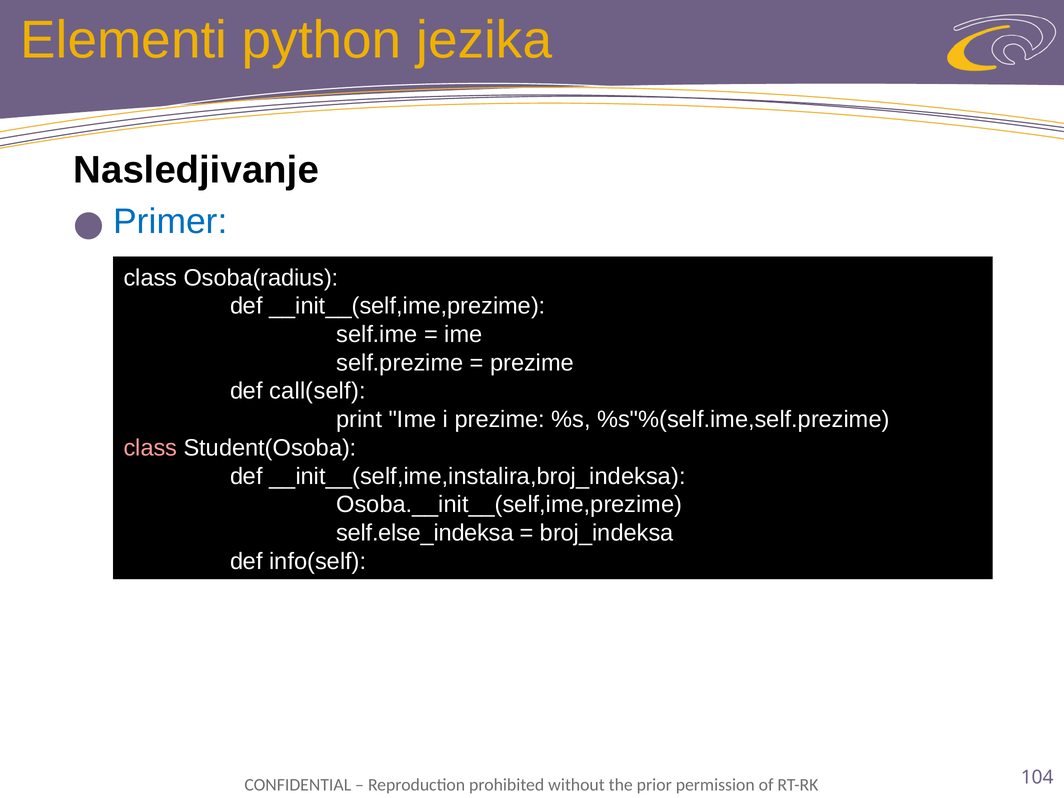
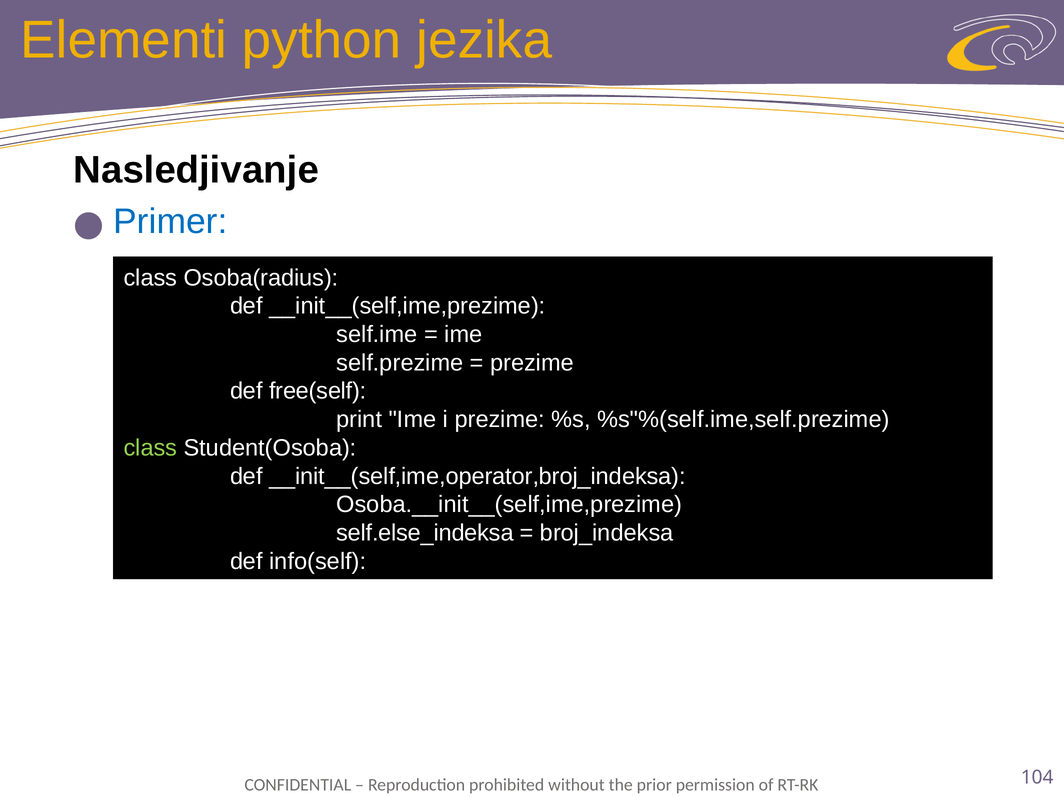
call(self: call(self -> free(self
class at (150, 448) colour: pink -> light green
__init__(self,ime,instalira,broj_indeksa: __init__(self,ime,instalira,broj_indeksa -> __init__(self,ime,operator,broj_indeksa
